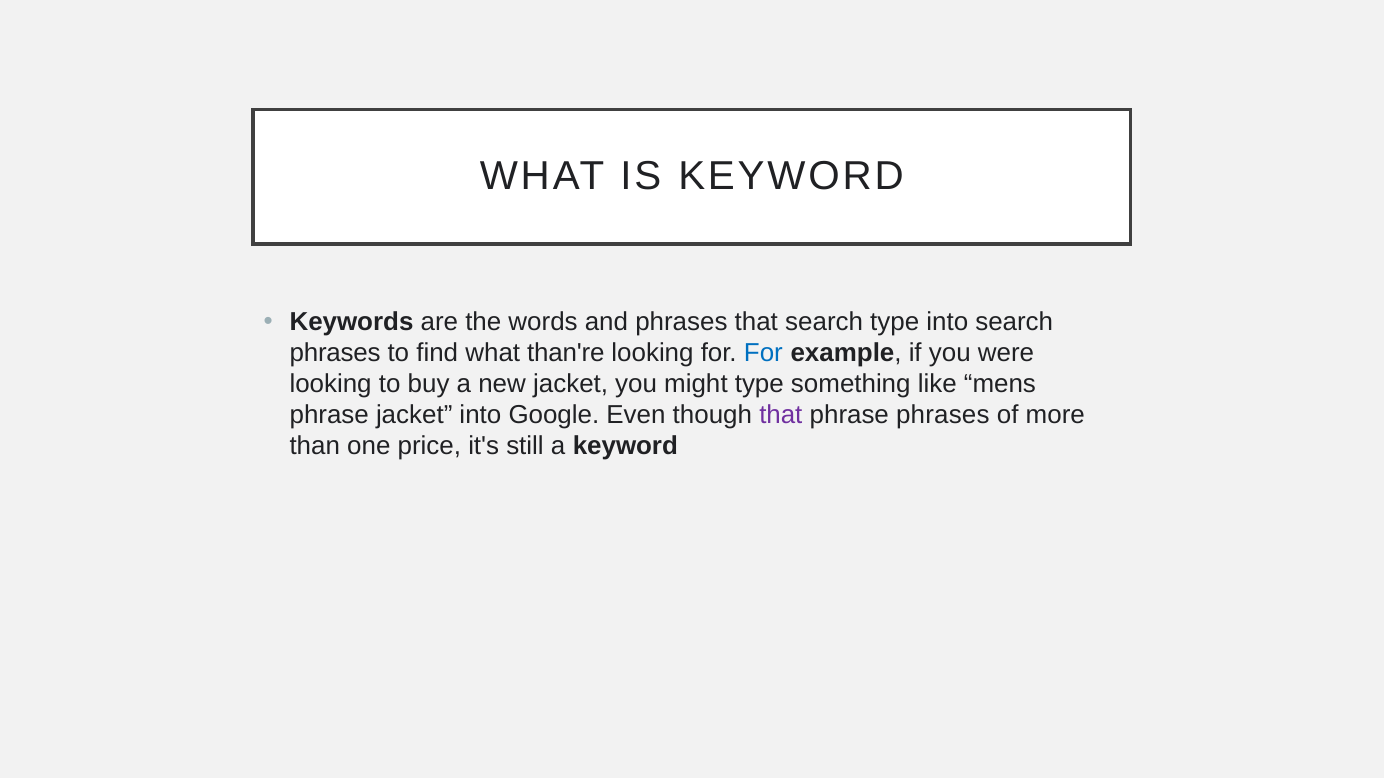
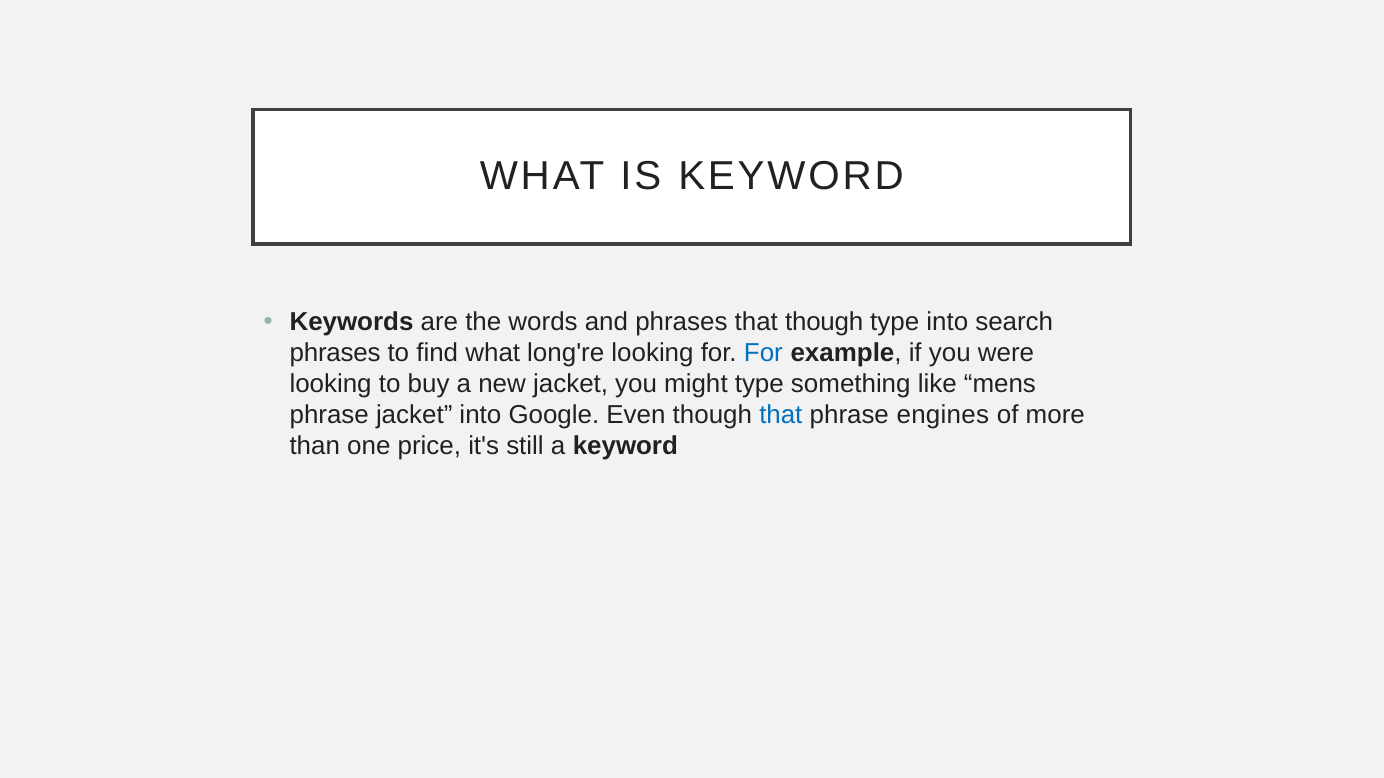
that search: search -> though
than're: than're -> long're
that at (781, 415) colour: purple -> blue
phrase phrases: phrases -> engines
